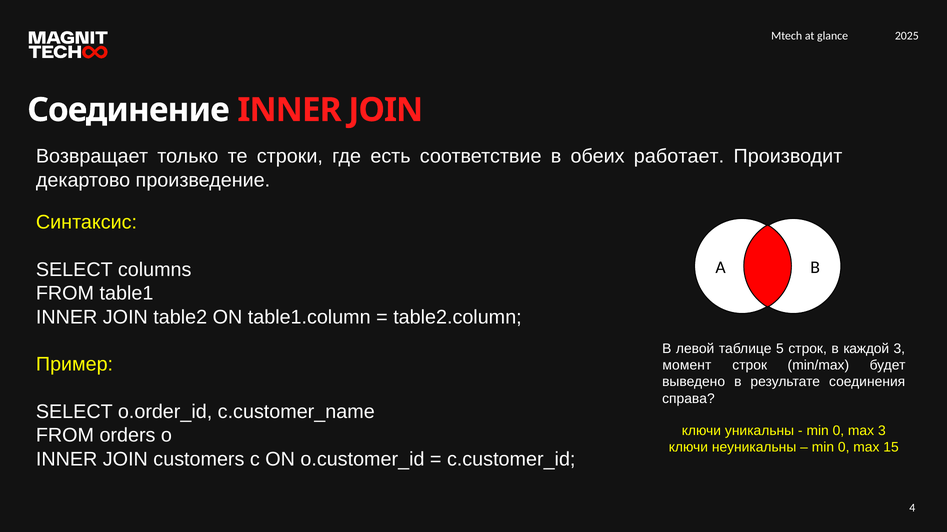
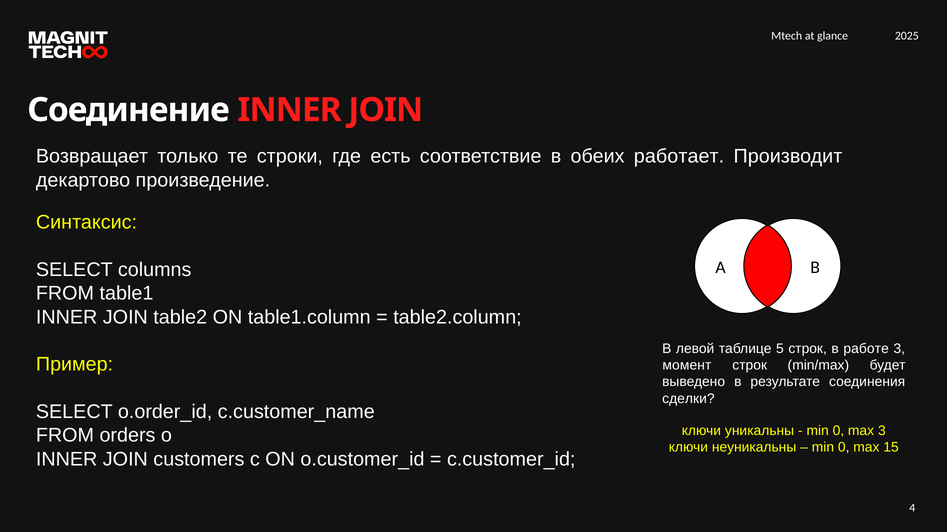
каждой: каждой -> работе
справа: справа -> сделки
